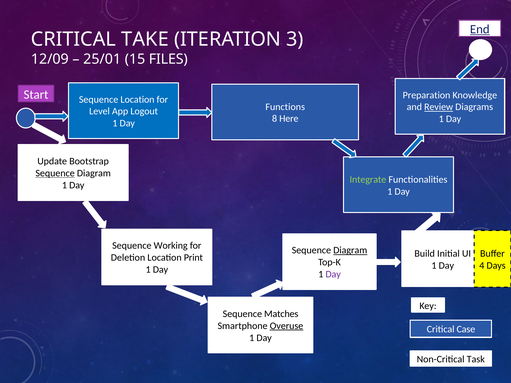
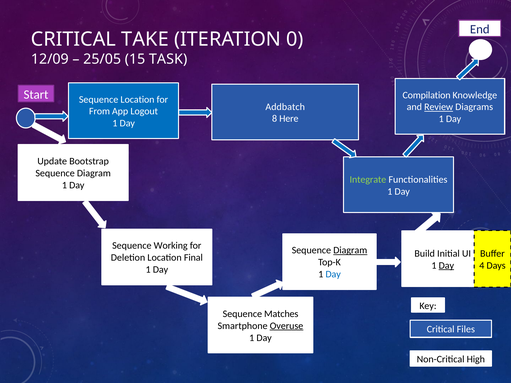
End underline: present -> none
3: 3 -> 0
25/01: 25/01 -> 25/05
FILES: FILES -> TASK
Preparation: Preparation -> Compilation
Functions: Functions -> Addbatch
Level: Level -> From
Sequence at (55, 173) underline: present -> none
Print: Print -> Final
Day at (446, 266) underline: none -> present
Day at (333, 274) colour: purple -> blue
Case: Case -> Files
Task: Task -> High
